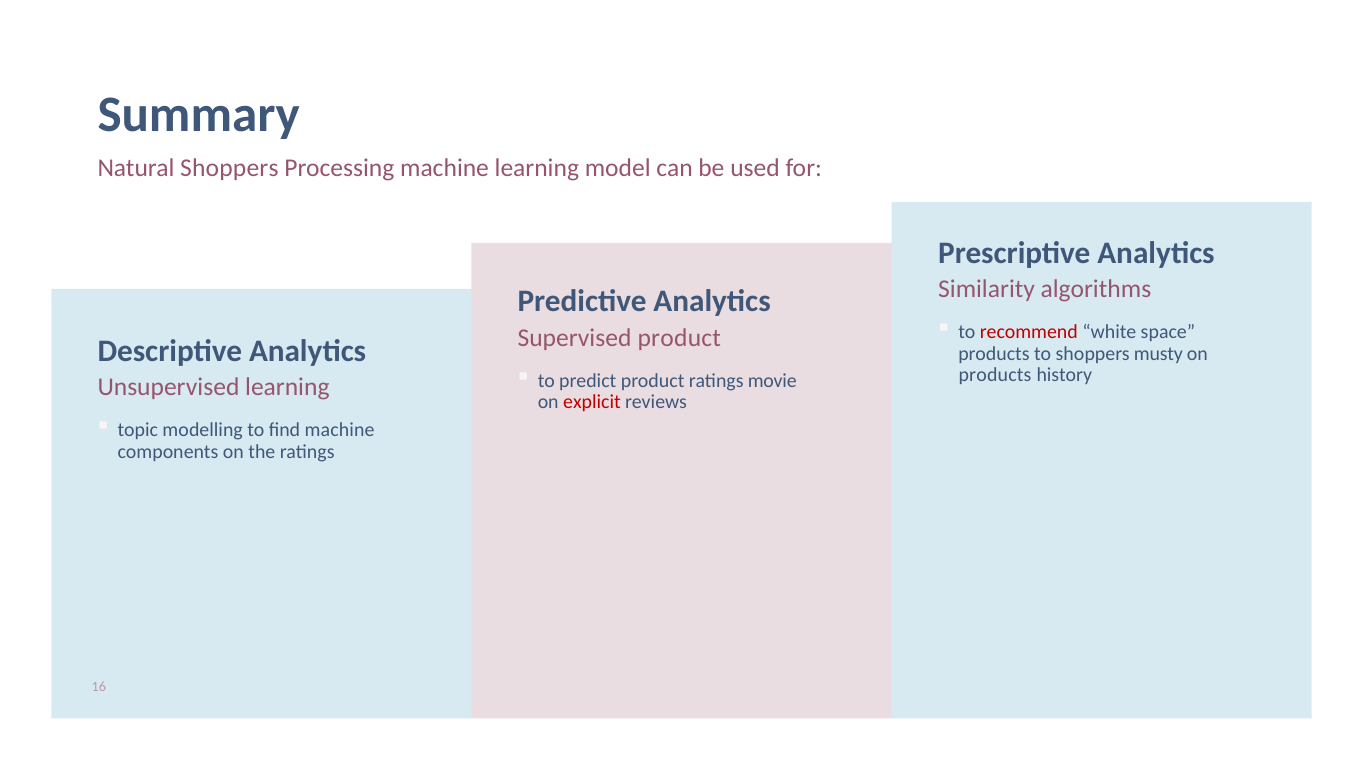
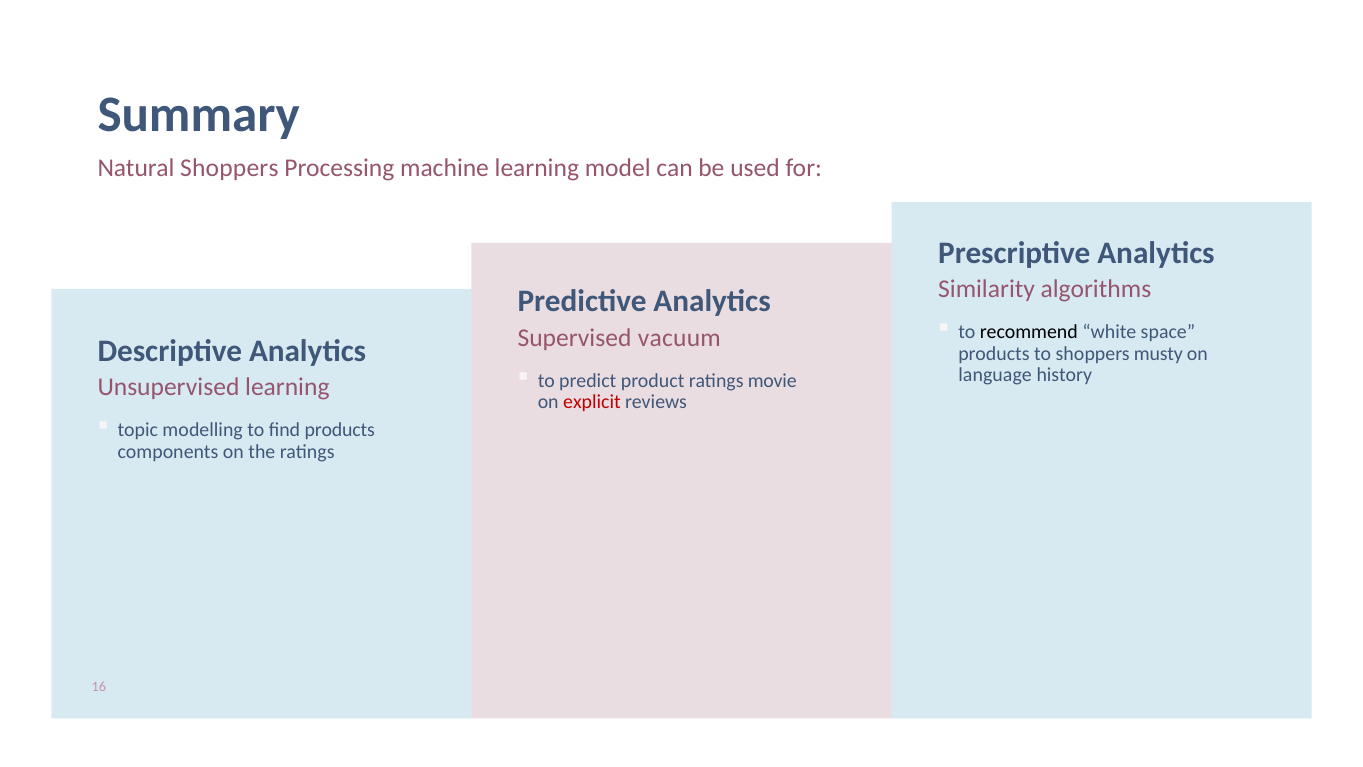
recommend colour: red -> black
Supervised product: product -> vacuum
products at (995, 375): products -> language
find machine: machine -> products
